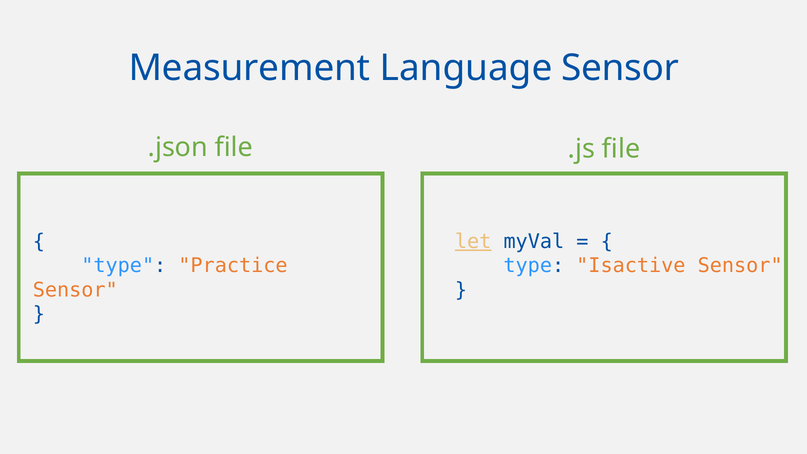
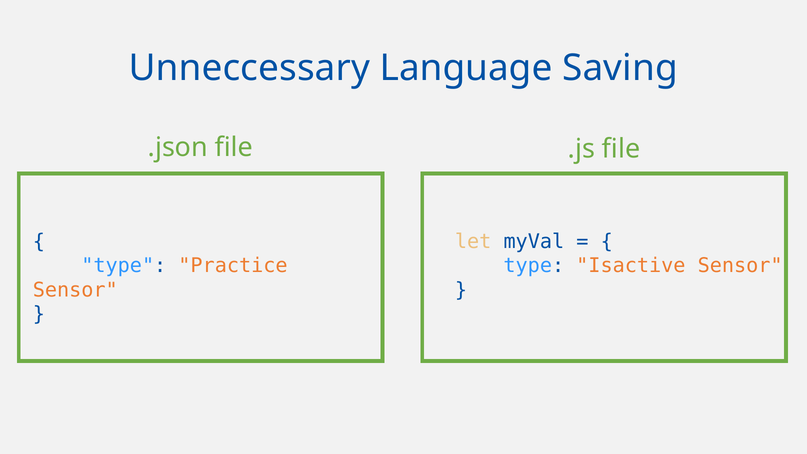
Measurement: Measurement -> Unneccessary
Language Sensor: Sensor -> Saving
let underline: present -> none
